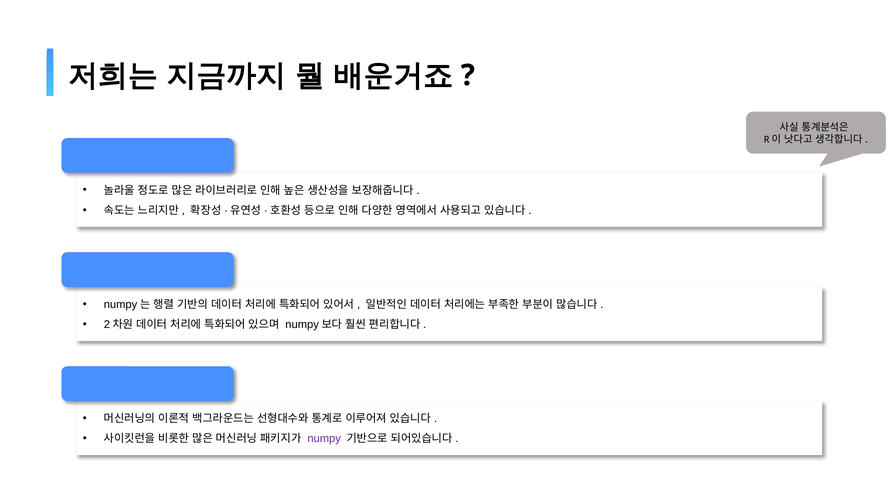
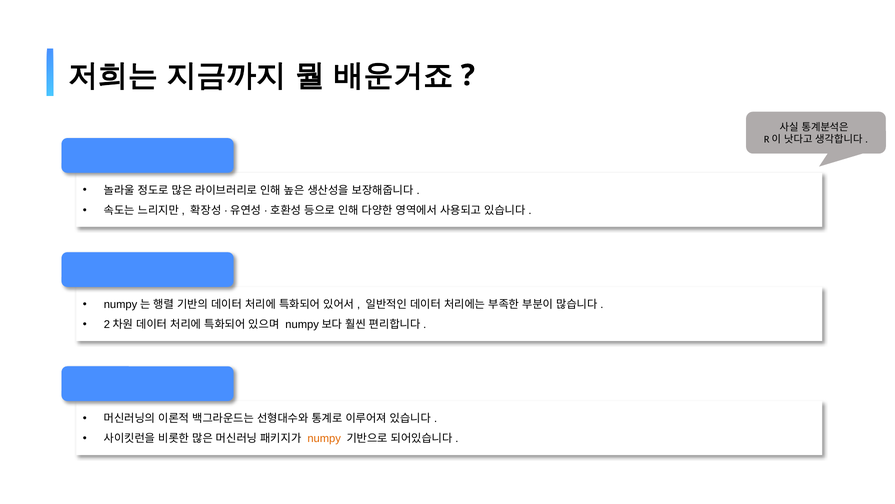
numpy colour: purple -> orange
